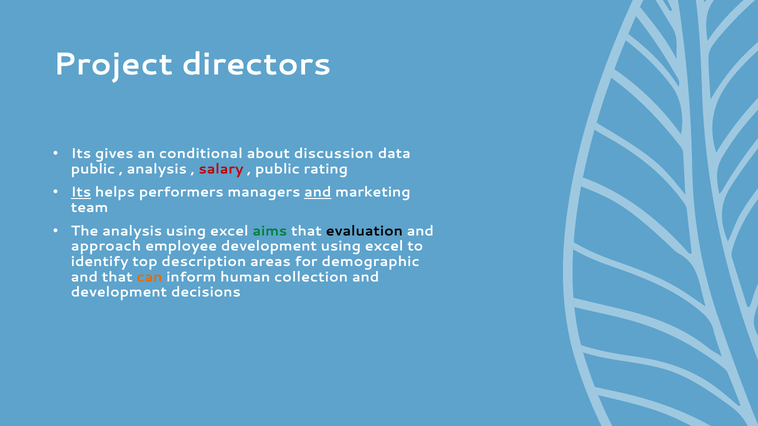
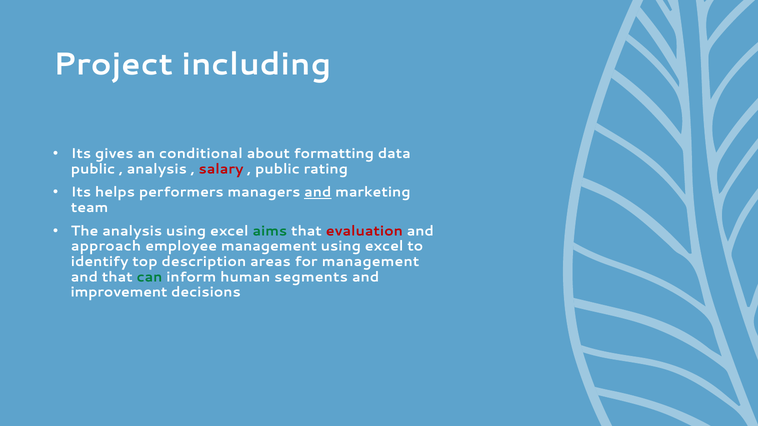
directors: directors -> including
discussion: discussion -> formatting
Its at (81, 192) underline: present -> none
evaluation colour: black -> red
employee development: development -> management
for demographic: demographic -> management
can colour: orange -> green
collection: collection -> segments
development at (119, 292): development -> improvement
